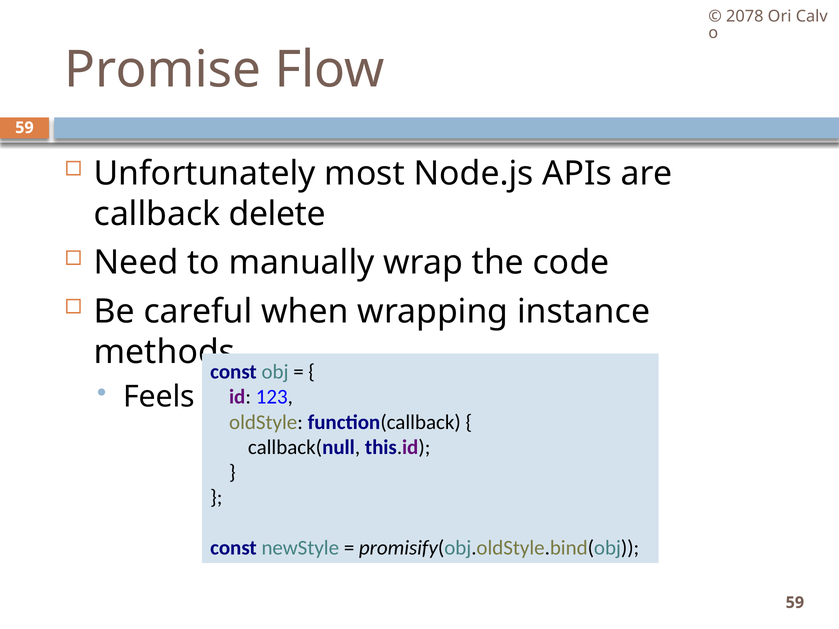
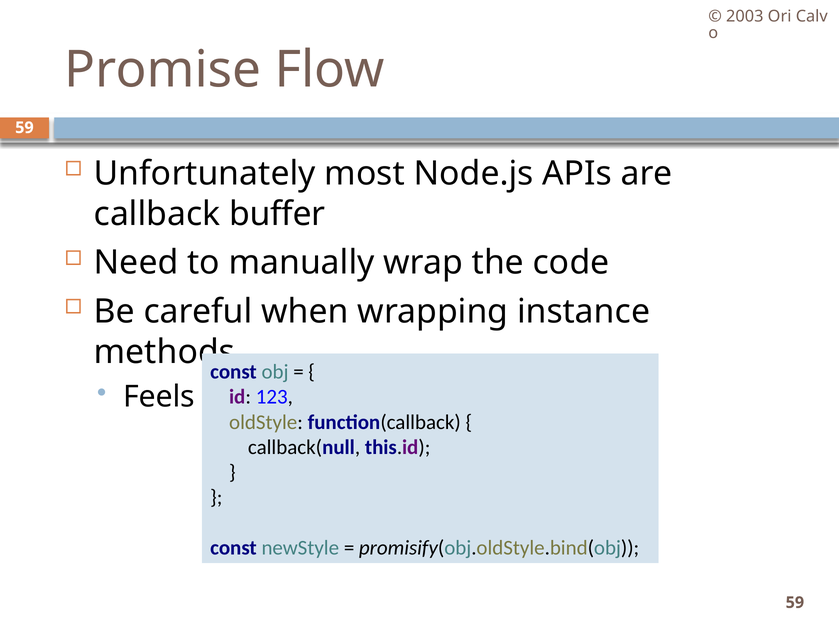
2078: 2078 -> 2003
delete: delete -> buffer
